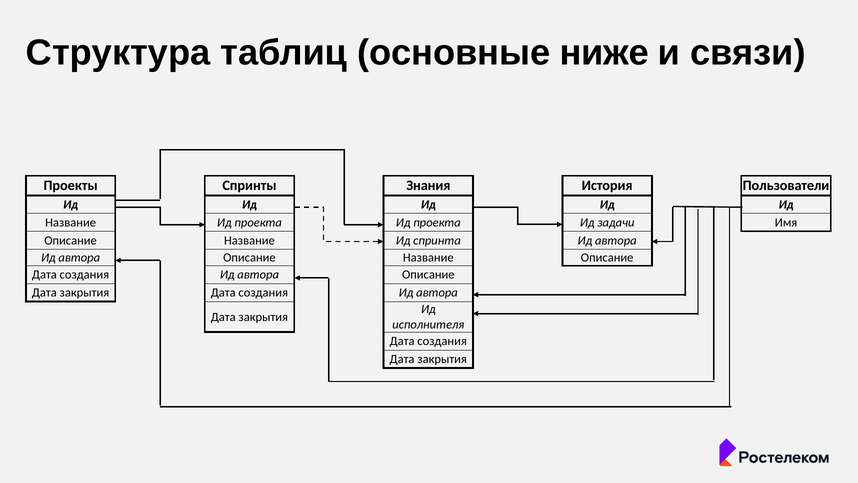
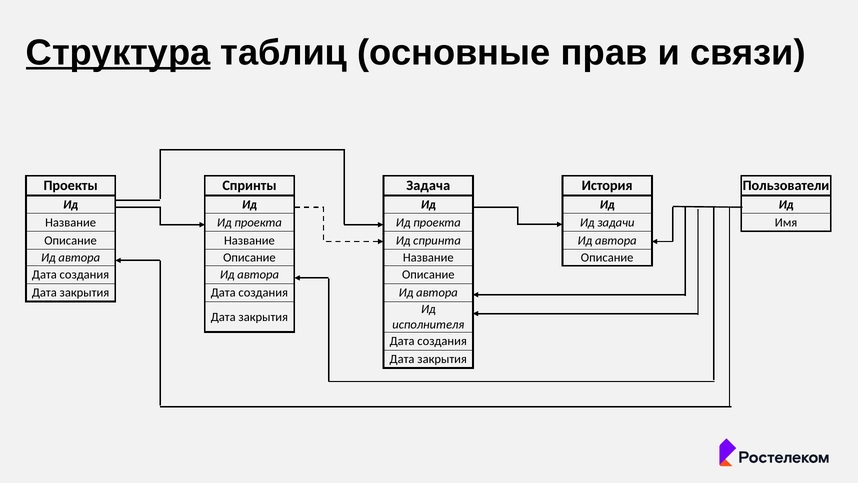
Структура underline: none -> present
ниже: ниже -> прав
Знания: Знания -> Задача
